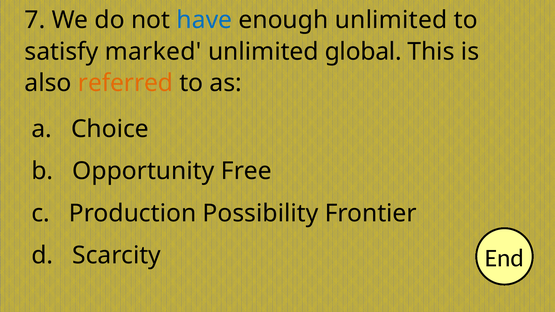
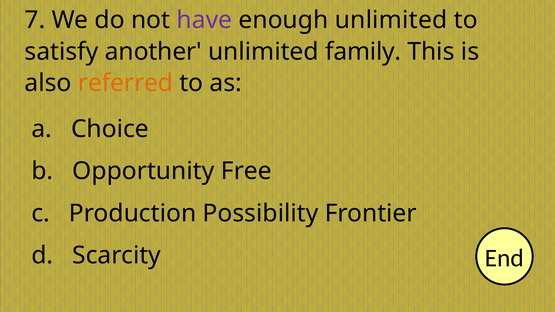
have colour: blue -> purple
marked: marked -> another
global: global -> family
